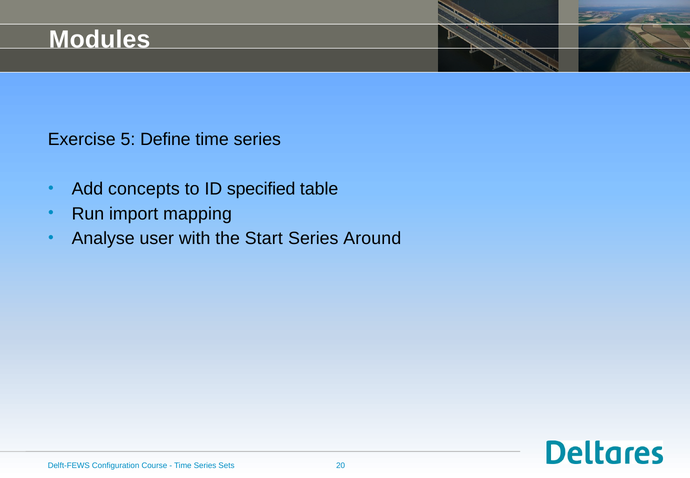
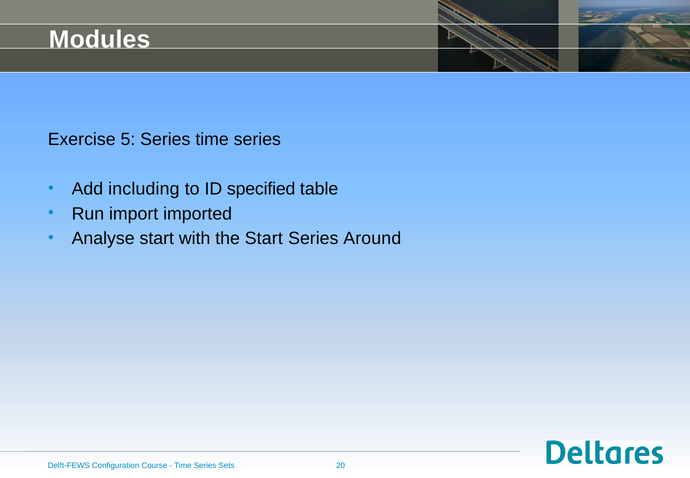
5 Define: Define -> Series
concepts: concepts -> including
mapping: mapping -> imported
Analyse user: user -> start
